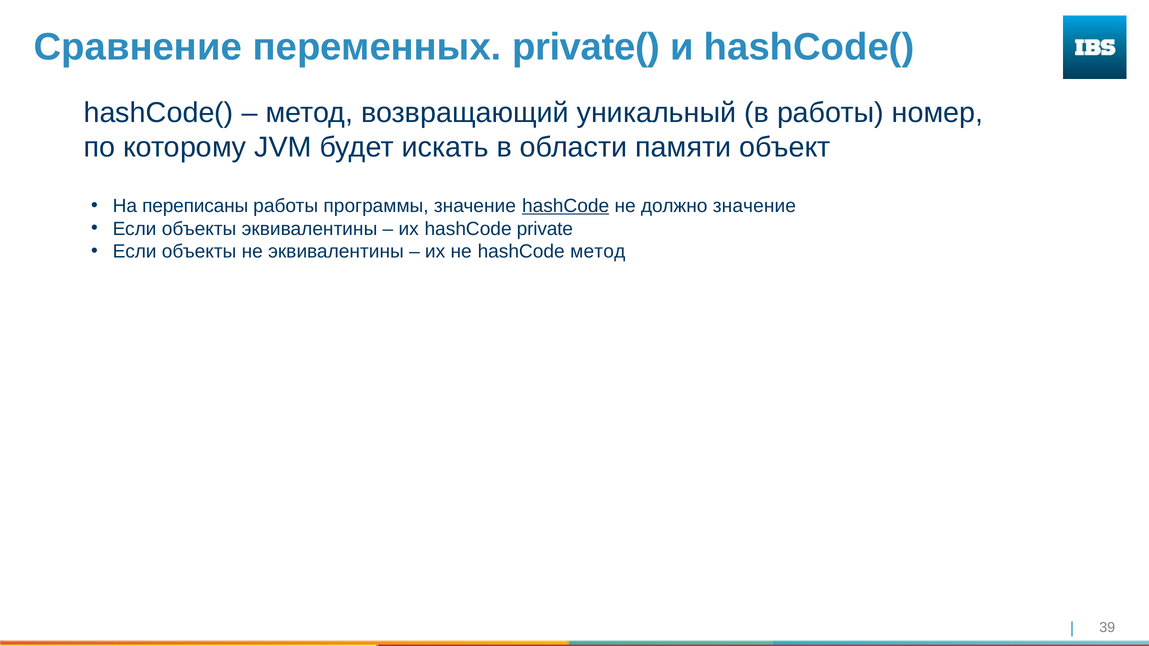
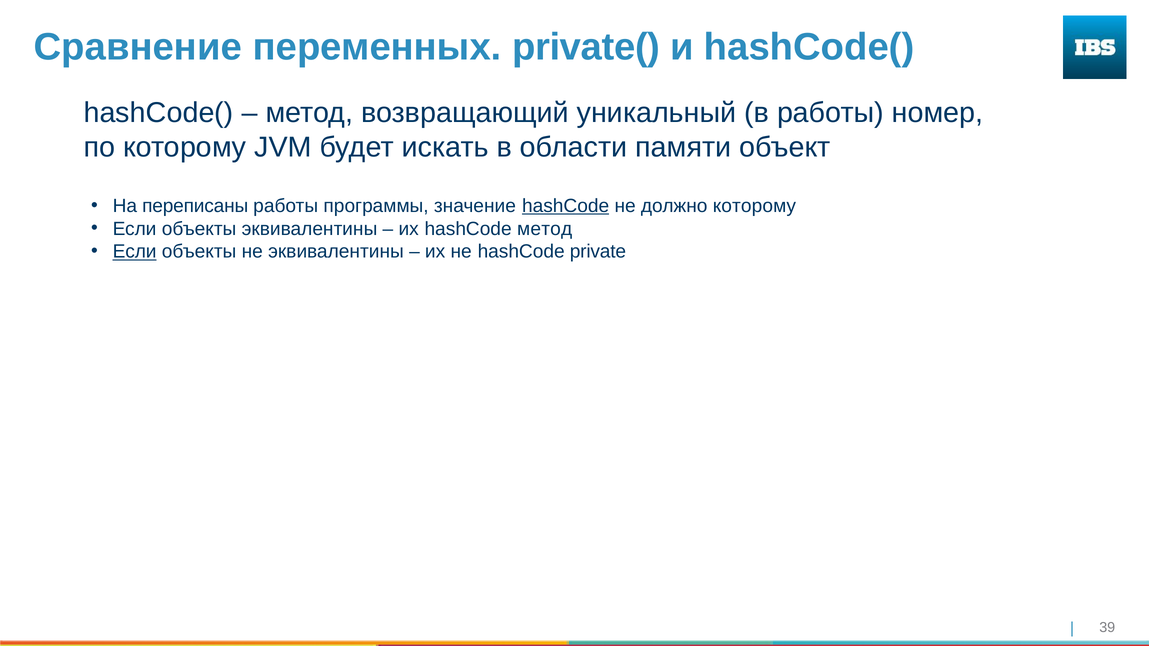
должно значение: значение -> которому
hashCode private: private -> метод
Если at (135, 252) underline: none -> present
hashCode метод: метод -> private
